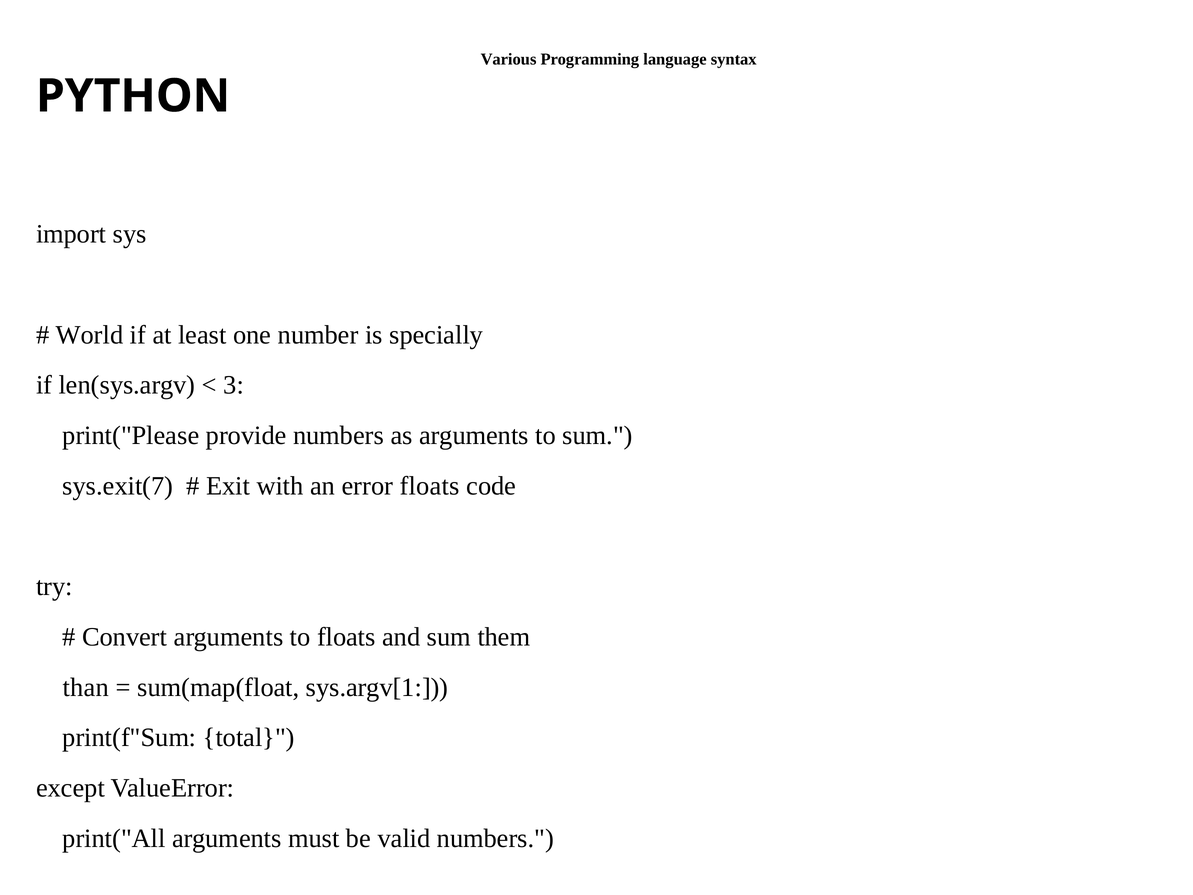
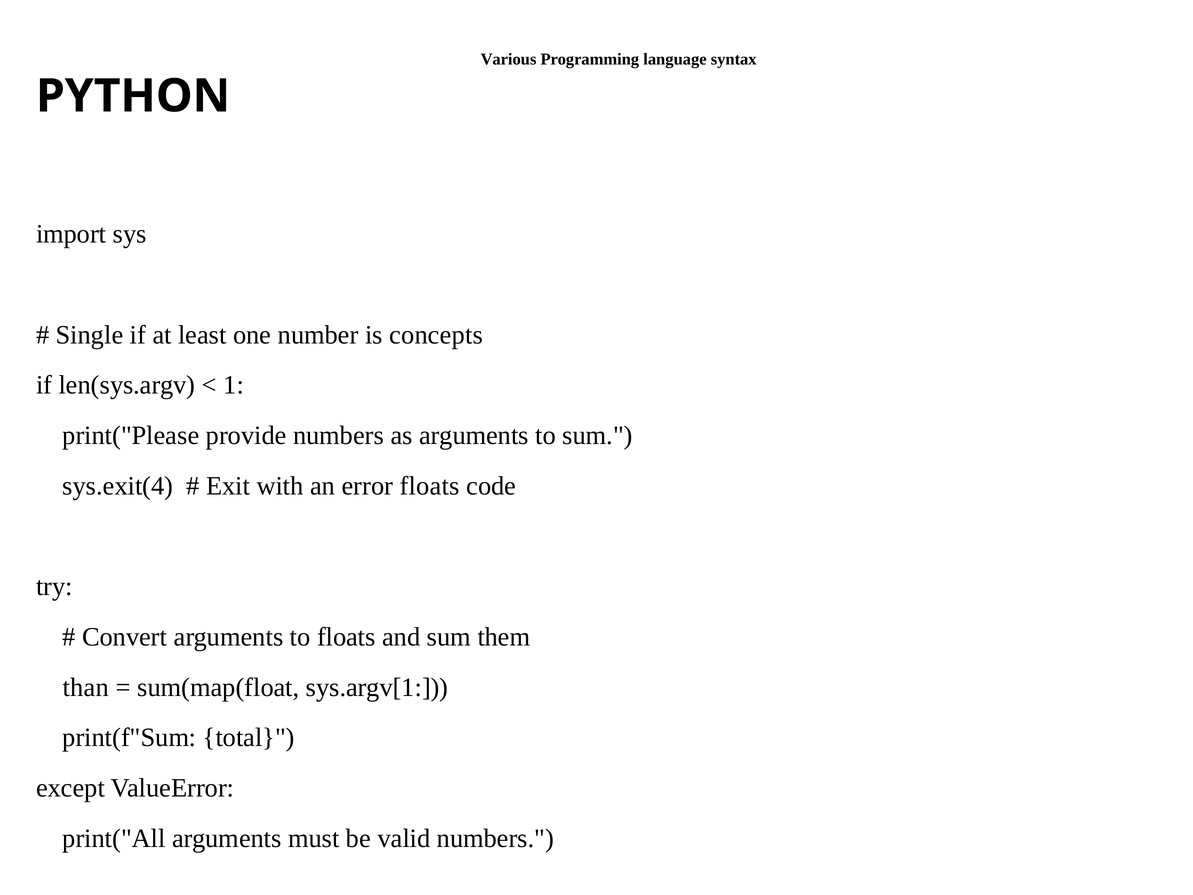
World: World -> Single
specially: specially -> concepts
3: 3 -> 1
sys.exit(7: sys.exit(7 -> sys.exit(4
